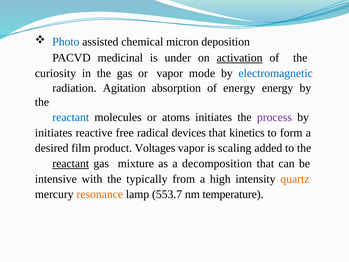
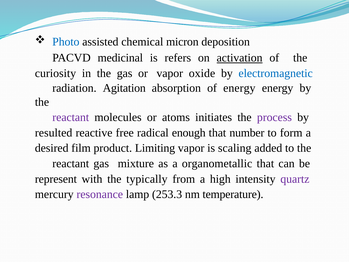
under: under -> refers
mode: mode -> oxide
reactant at (71, 117) colour: blue -> purple
initiates at (54, 133): initiates -> resulted
devices: devices -> enough
kinetics: kinetics -> number
Voltages: Voltages -> Limiting
reactant at (71, 163) underline: present -> none
decomposition: decomposition -> organometallic
intensive: intensive -> represent
quartz colour: orange -> purple
resonance colour: orange -> purple
553.7: 553.7 -> 253.3
